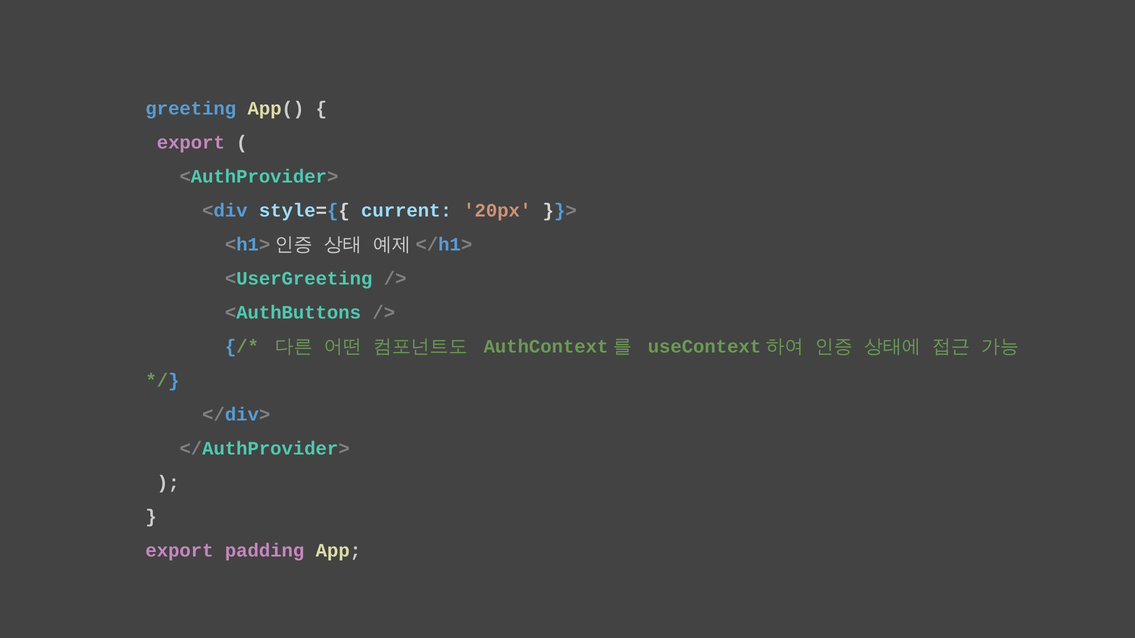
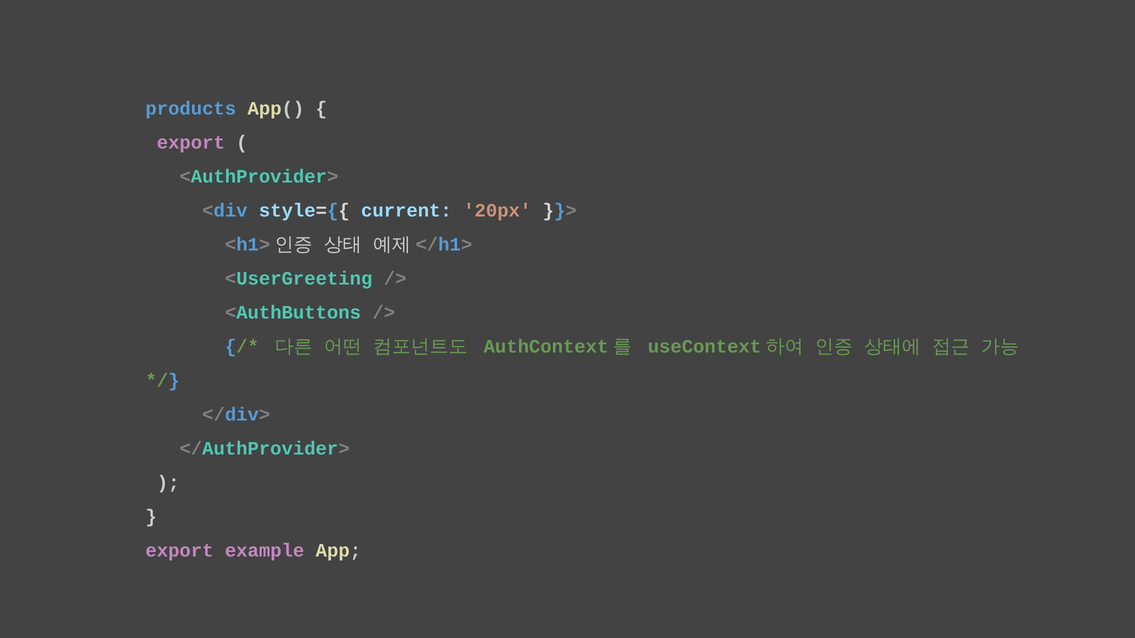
greeting: greeting -> products
padding: padding -> example
